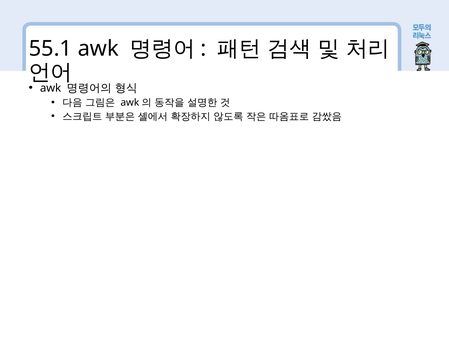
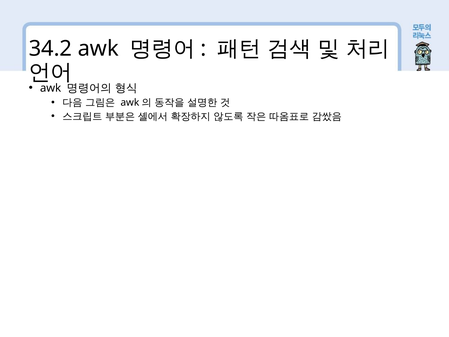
55.1: 55.1 -> 34.2
